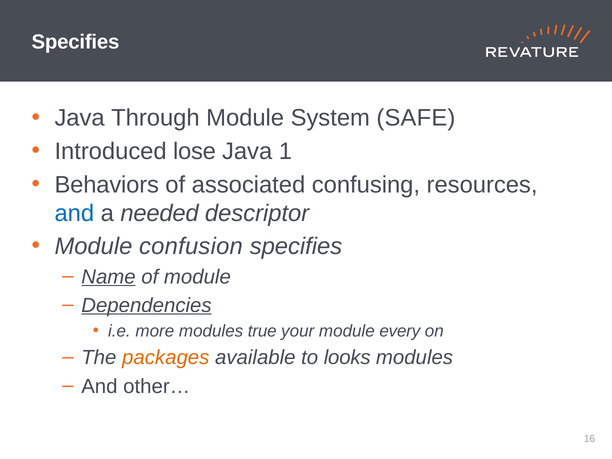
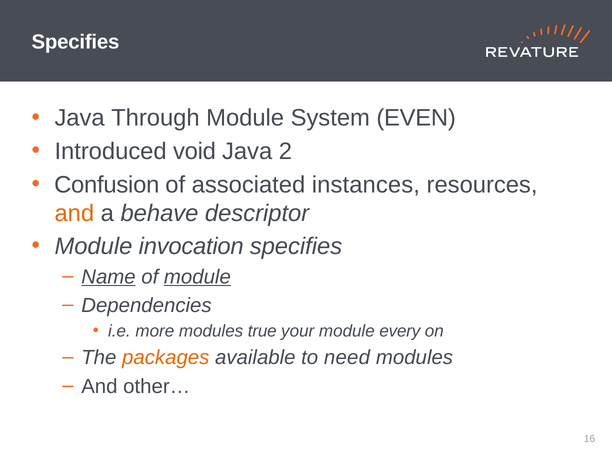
SAFE: SAFE -> EVEN
lose: lose -> void
1: 1 -> 2
Behaviors: Behaviors -> Confusion
confusing: confusing -> instances
and at (74, 213) colour: blue -> orange
needed: needed -> behave
confusion: confusion -> invocation
module at (197, 277) underline: none -> present
Dependencies underline: present -> none
looks: looks -> need
